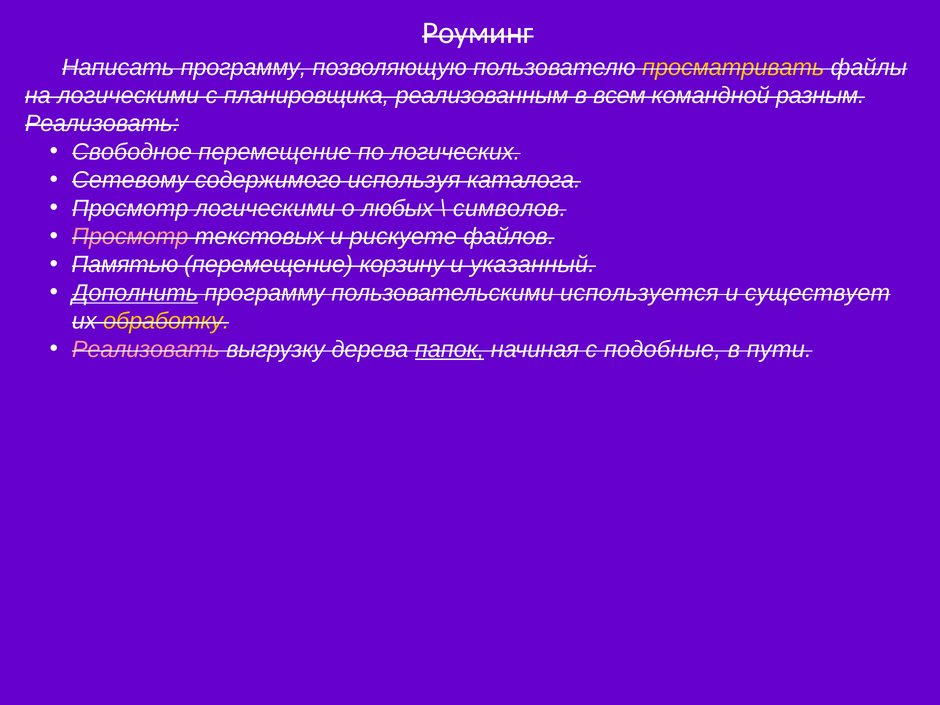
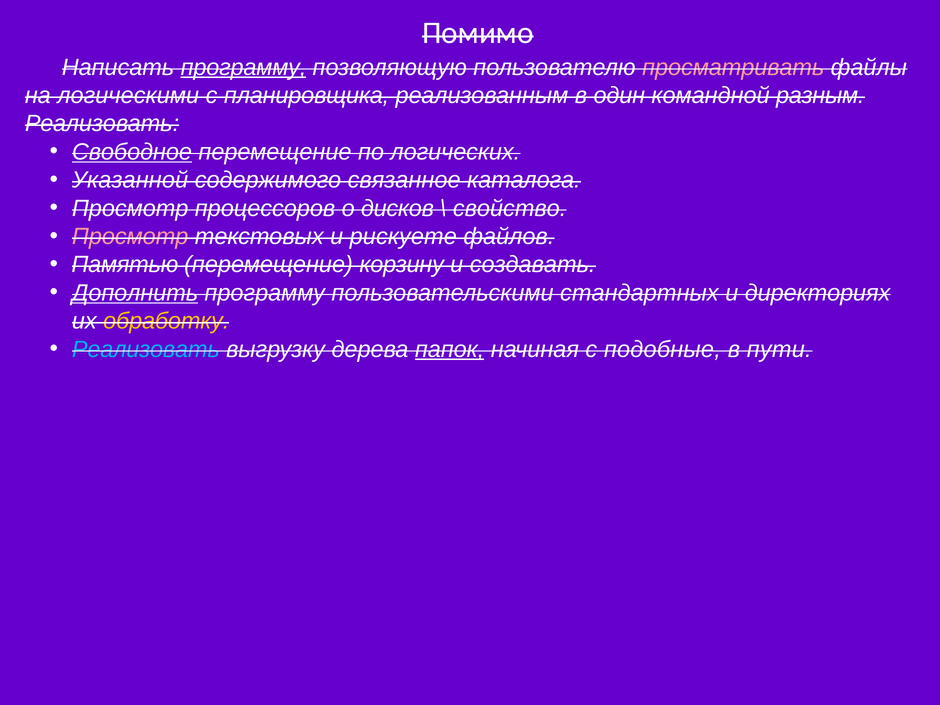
Роуминг: Роуминг -> Помимо
программу at (243, 67) underline: none -> present
просматривать colour: yellow -> pink
всем: всем -> один
Свободное underline: none -> present
Сетевому: Сетевому -> Указанной
используя: используя -> связанное
Просмотр логическими: логическими -> процессоров
любых: любых -> дисков
символов: символов -> свойство
указанный: указанный -> создавать
используется: используется -> стандартных
существует: существует -> директориях
Реализовать at (146, 349) colour: pink -> light blue
